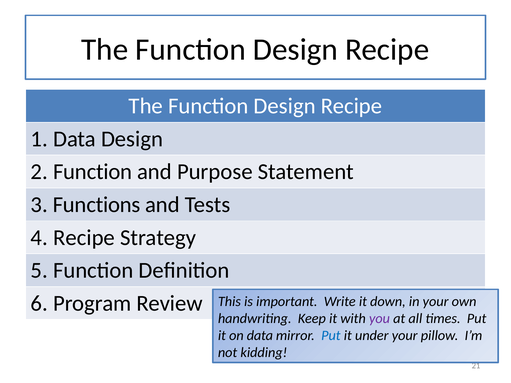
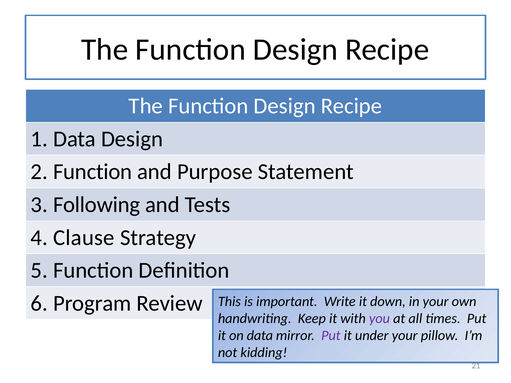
Functions: Functions -> Following
4 Recipe: Recipe -> Clause
Put at (331, 336) colour: blue -> purple
